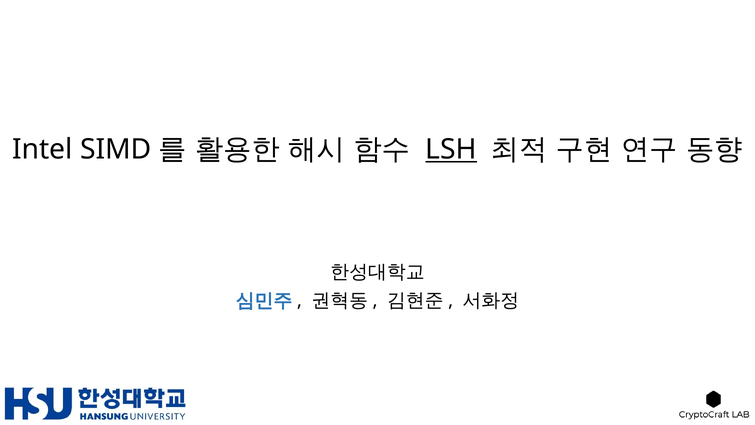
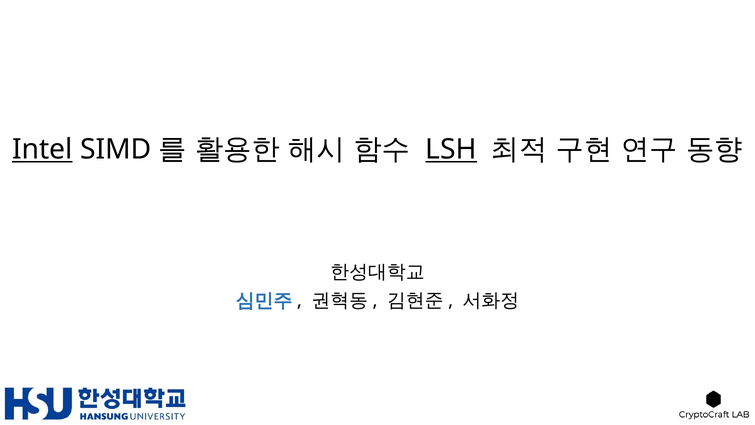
Intel underline: none -> present
